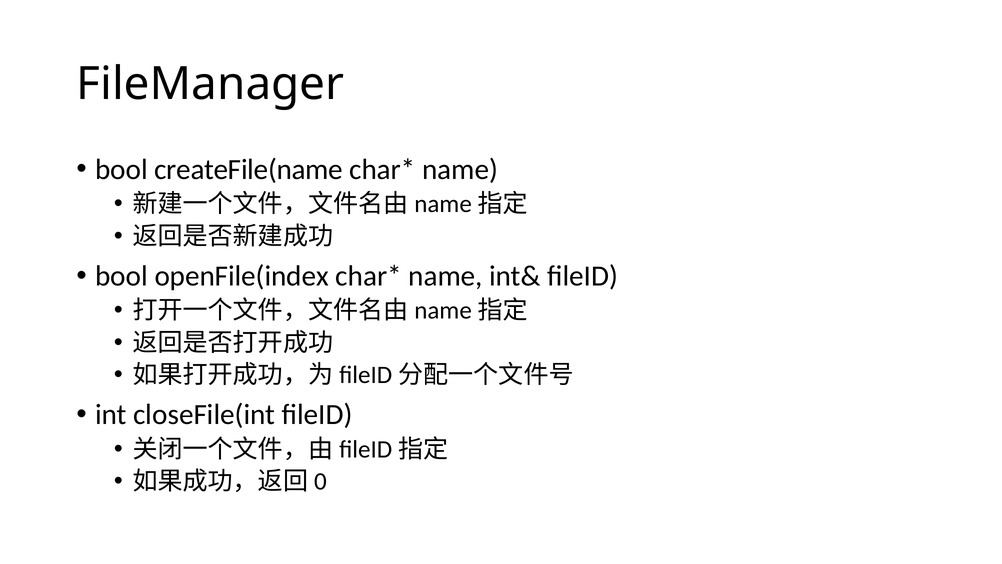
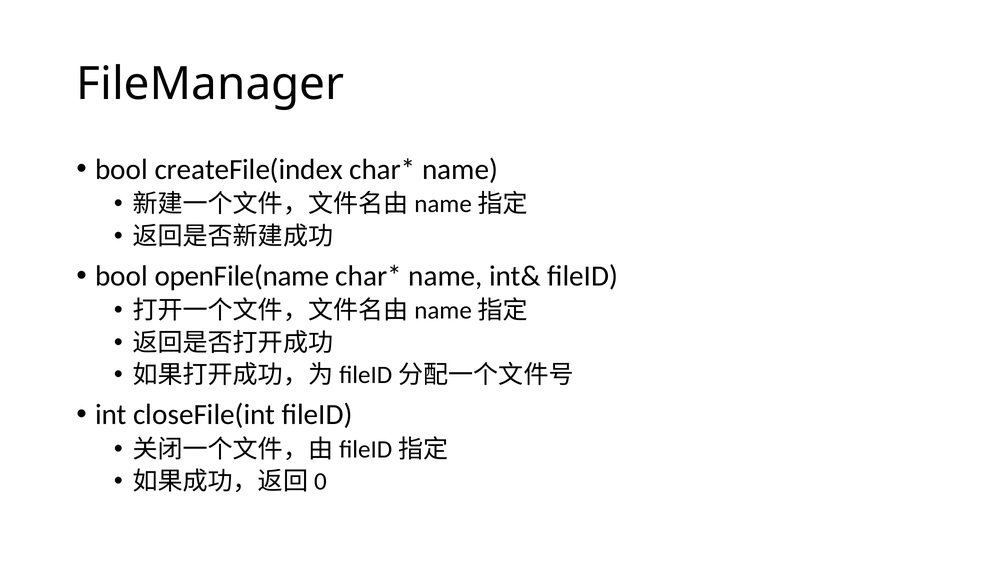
createFile(name: createFile(name -> createFile(index
openFile(index: openFile(index -> openFile(name
